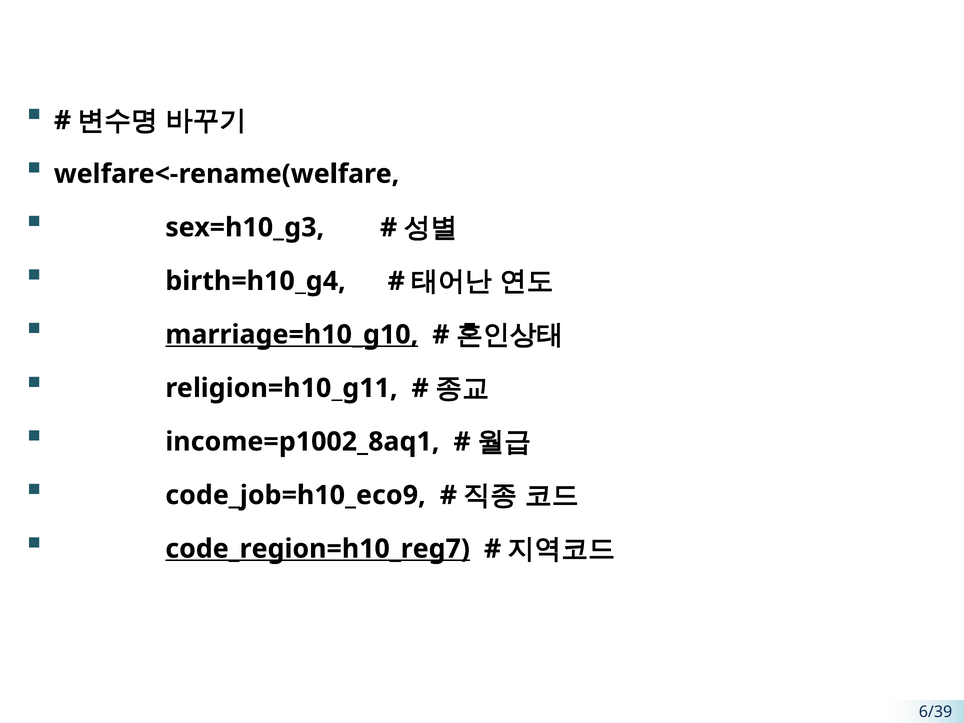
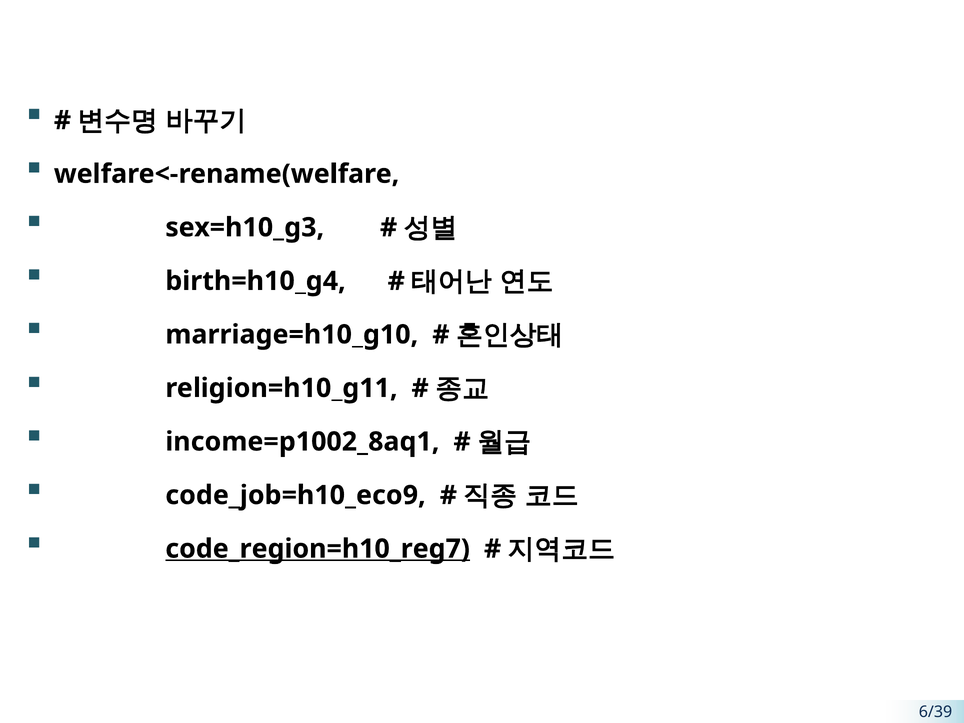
marriage=h10_g10 underline: present -> none
